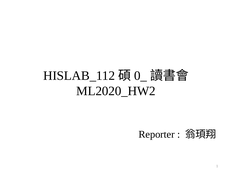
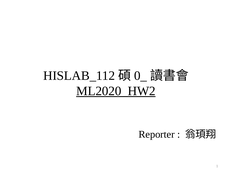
ML2020_HW2 underline: none -> present
